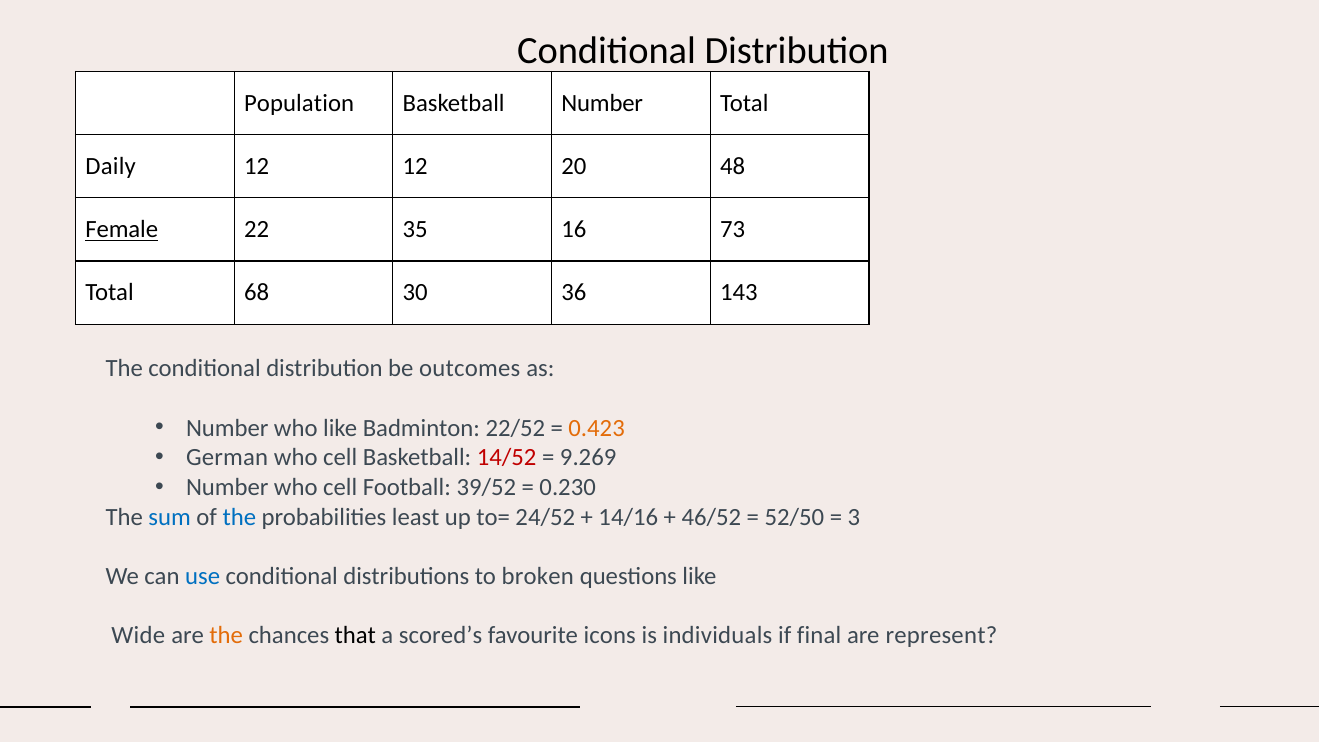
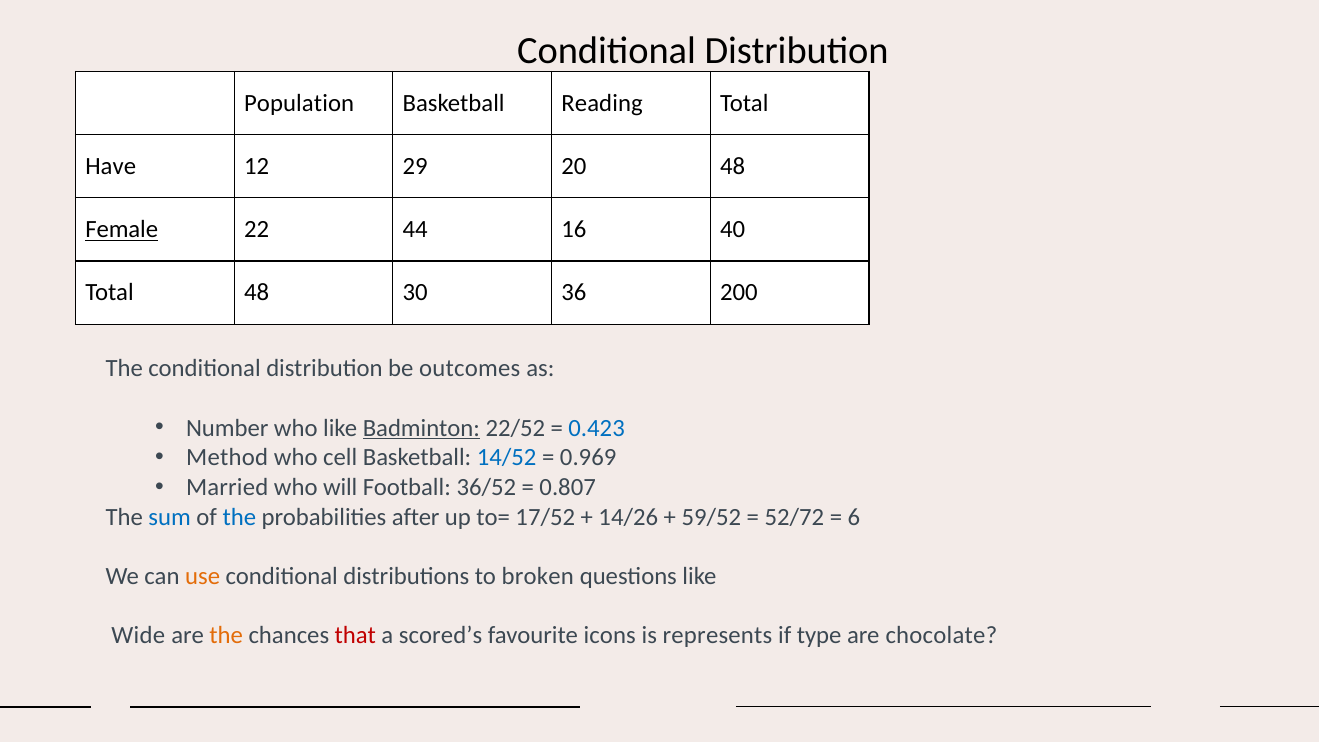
Basketball Number: Number -> Reading
Daily: Daily -> Have
12 12: 12 -> 29
35: 35 -> 44
73: 73 -> 40
Total 68: 68 -> 48
143: 143 -> 200
Badminton underline: none -> present
0.423 colour: orange -> blue
German: German -> Method
14/52 colour: red -> blue
9.269: 9.269 -> 0.969
Number at (227, 487): Number -> Married
cell at (340, 487): cell -> will
39/52: 39/52 -> 36/52
0.230: 0.230 -> 0.807
least: least -> after
24/52: 24/52 -> 17/52
14/16: 14/16 -> 14/26
46/52: 46/52 -> 59/52
52/50: 52/50 -> 52/72
3: 3 -> 6
use colour: blue -> orange
that colour: black -> red
individuals: individuals -> represents
final: final -> type
represent: represent -> chocolate
